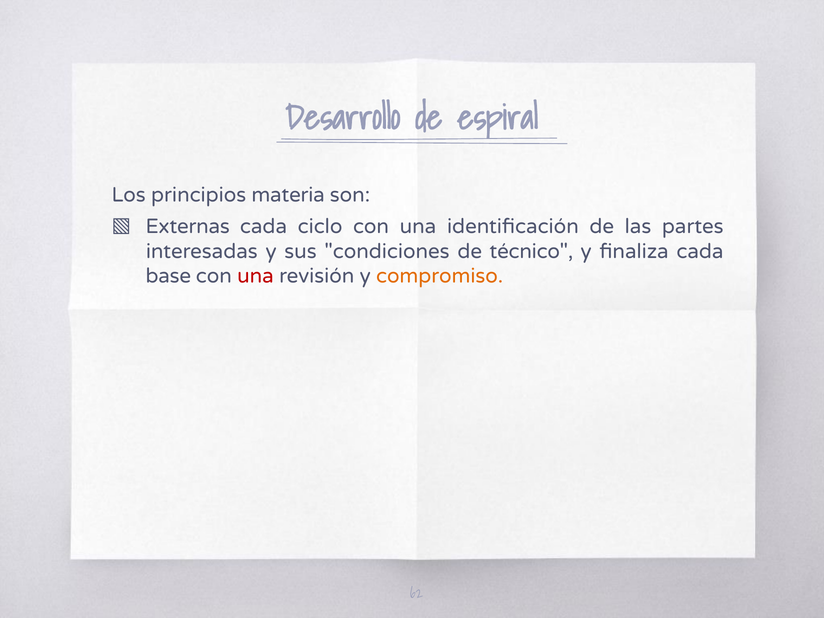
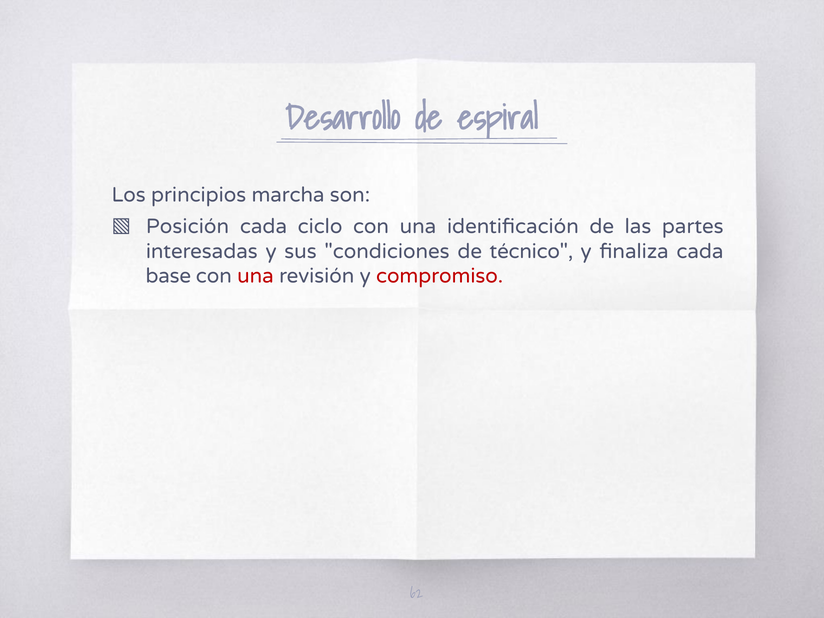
materia: materia -> marcha
Externas: Externas -> Posición
compromiso colour: orange -> red
